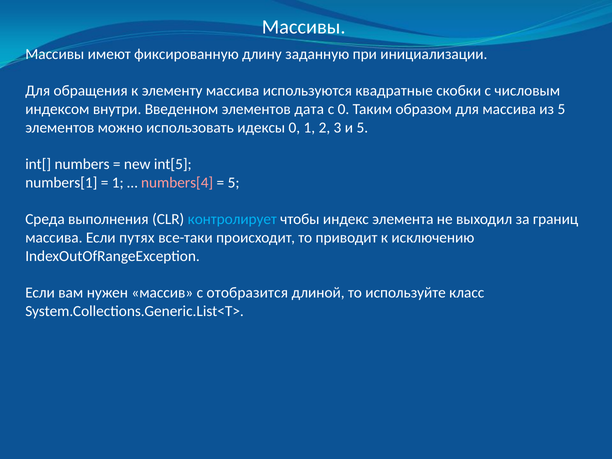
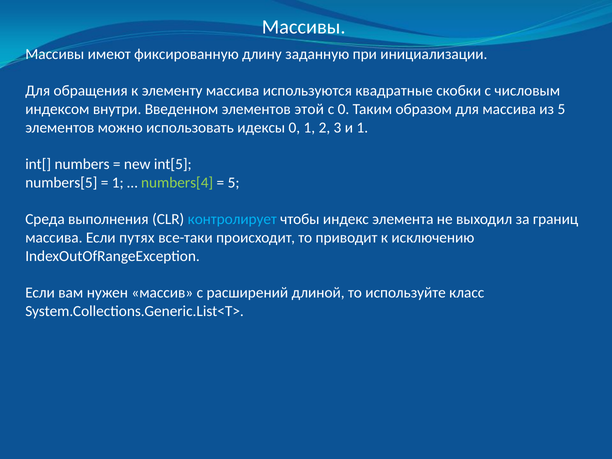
дата: дата -> этой
и 5: 5 -> 1
numbers[1: numbers[1 -> numbers[5
numbers[4 colour: pink -> light green
отобразится: отобразится -> расширений
